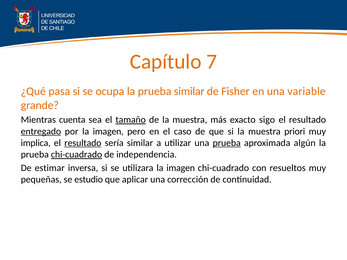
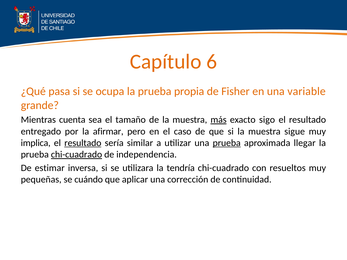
7: 7 -> 6
prueba similar: similar -> propia
tamaño underline: present -> none
más underline: none -> present
entregado underline: present -> none
por la imagen: imagen -> afirmar
priori: priori -> sigue
algún: algún -> llegar
utilizara la imagen: imagen -> tendría
estudio: estudio -> cuándo
